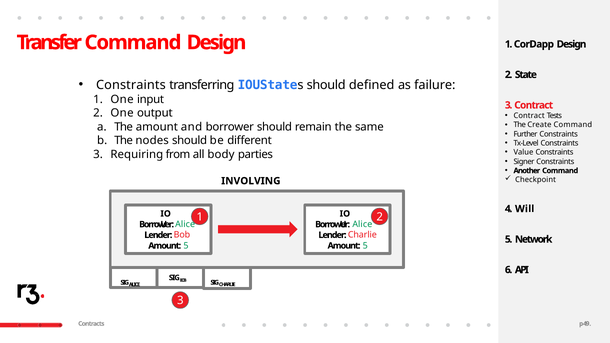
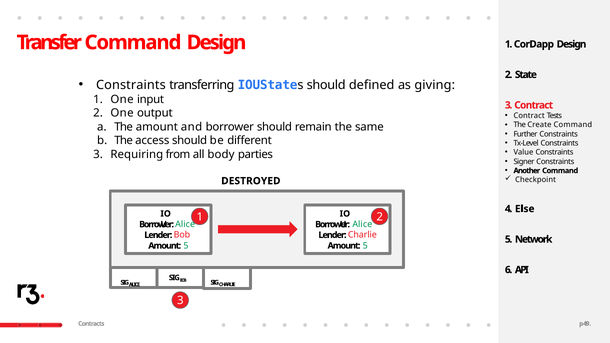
failure: failure -> giving
nodes: nodes -> access
INVOLVING: INVOLVING -> DESTROYED
Will: Will -> Else
